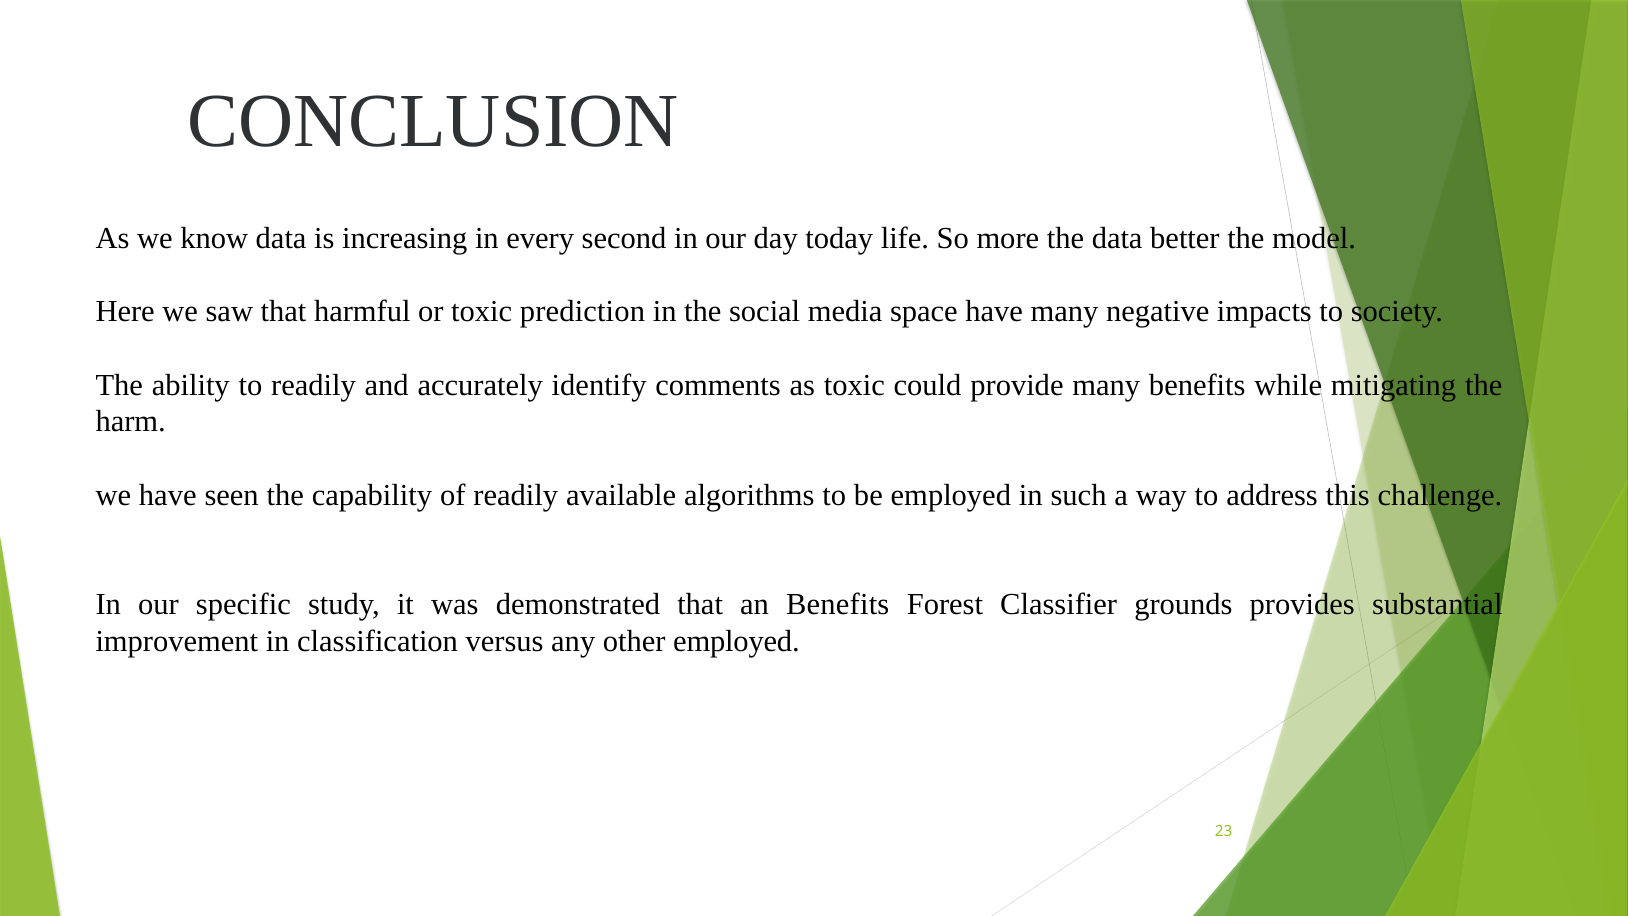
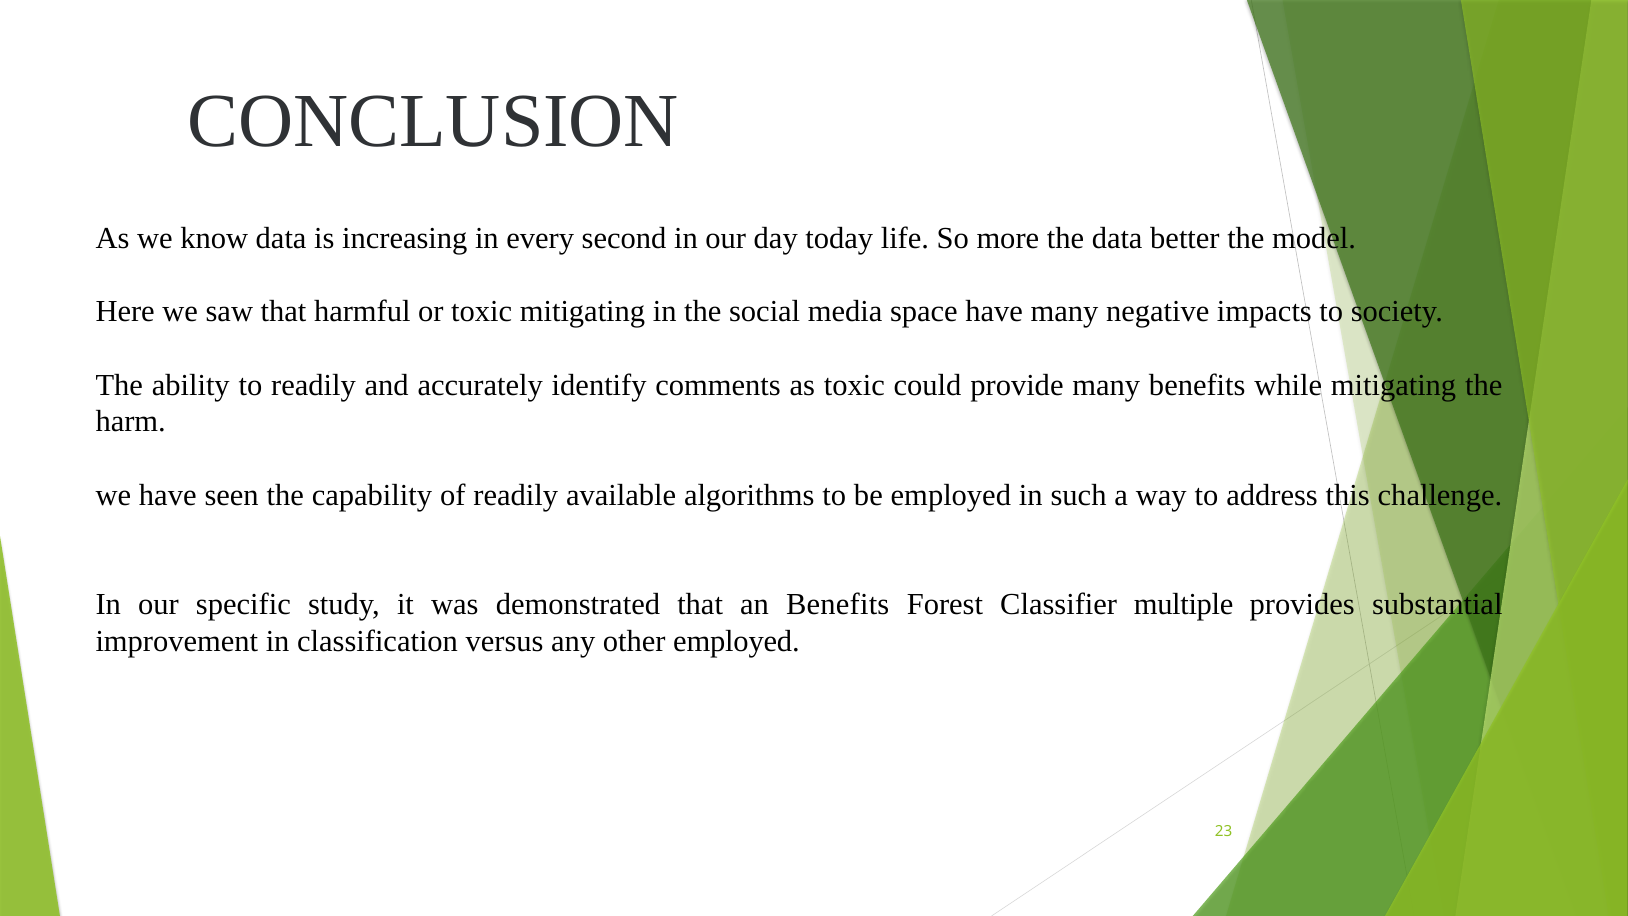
toxic prediction: prediction -> mitigating
grounds: grounds -> multiple
